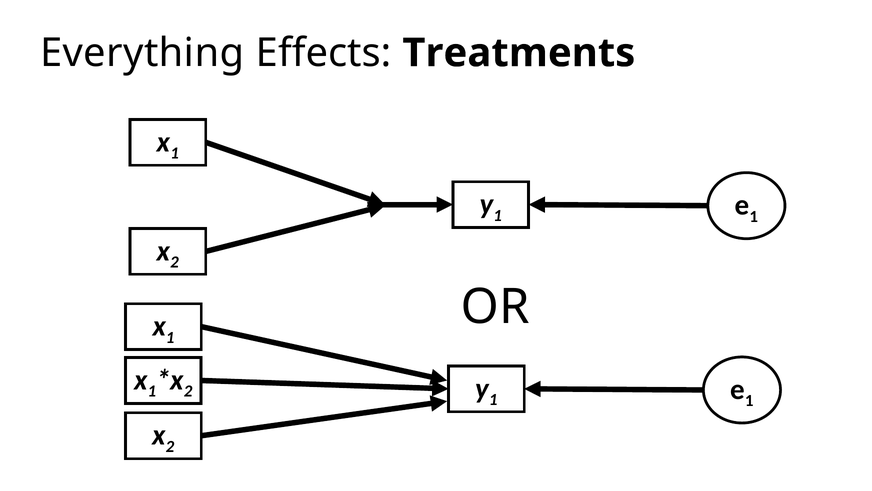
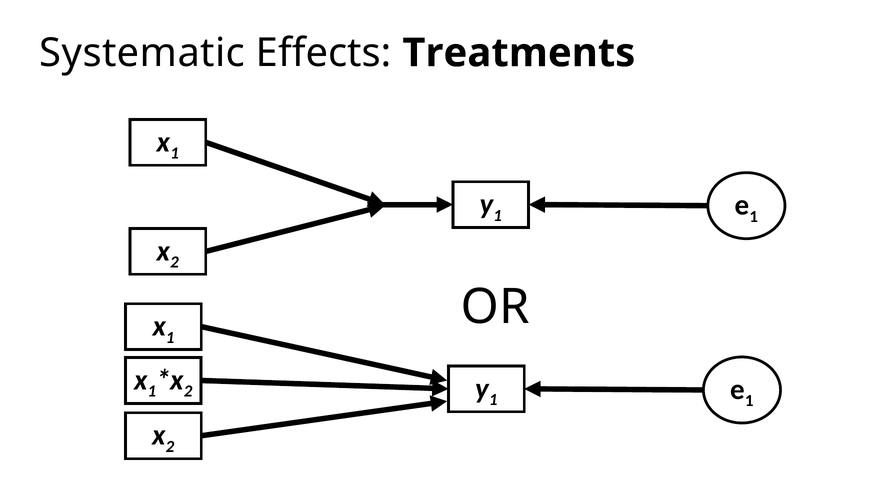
Everything: Everything -> Systematic
